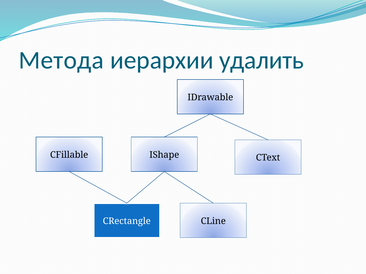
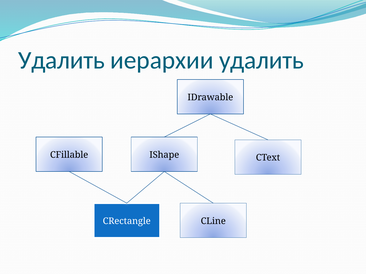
Метода at (61, 60): Метода -> Удалить
